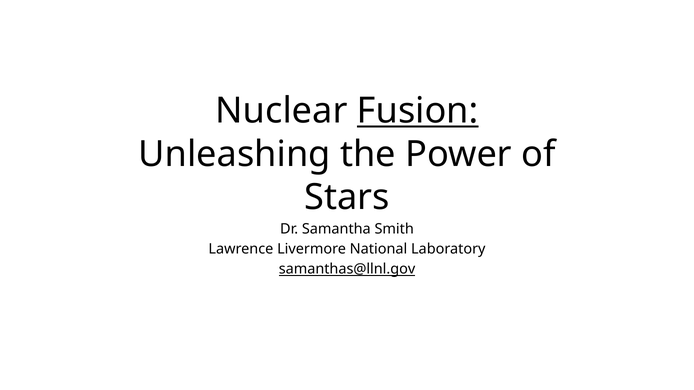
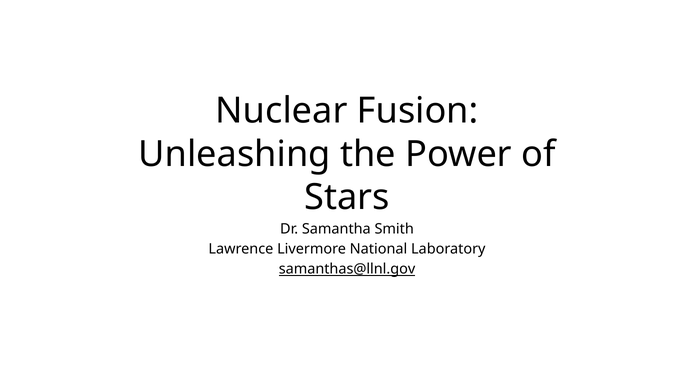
Fusion underline: present -> none
